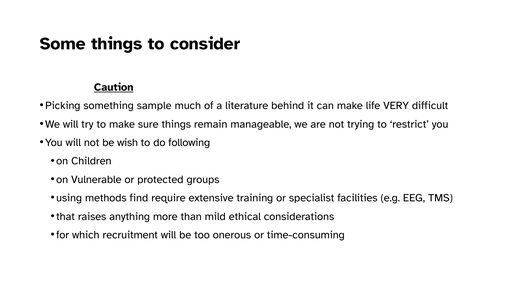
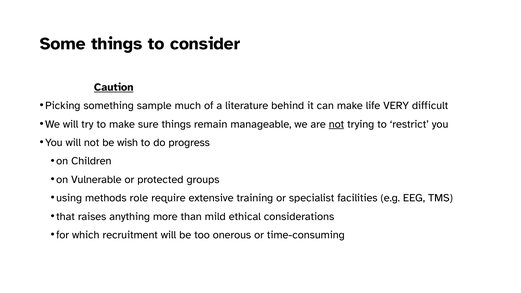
not at (336, 124) underline: none -> present
following: following -> progress
find: find -> role
